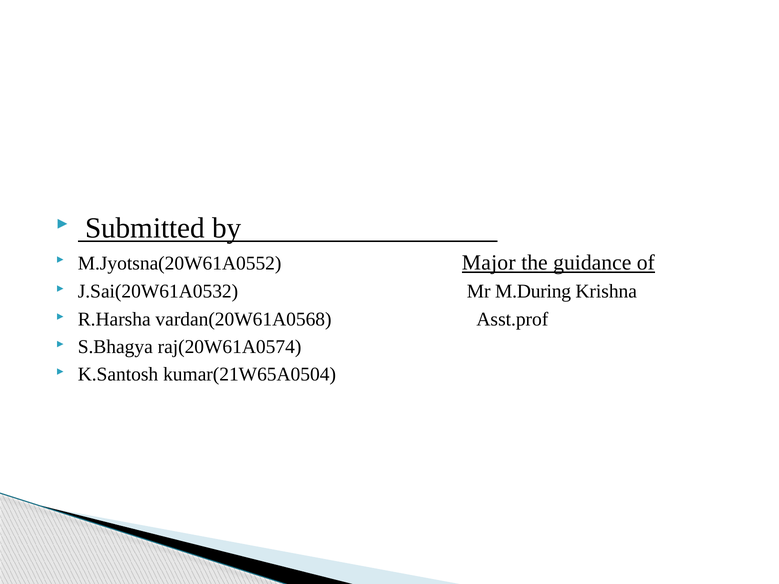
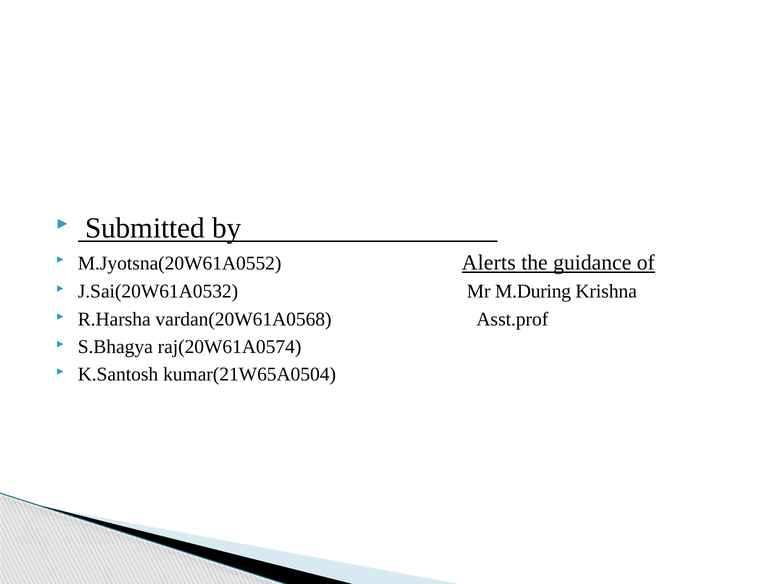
Major: Major -> Alerts
